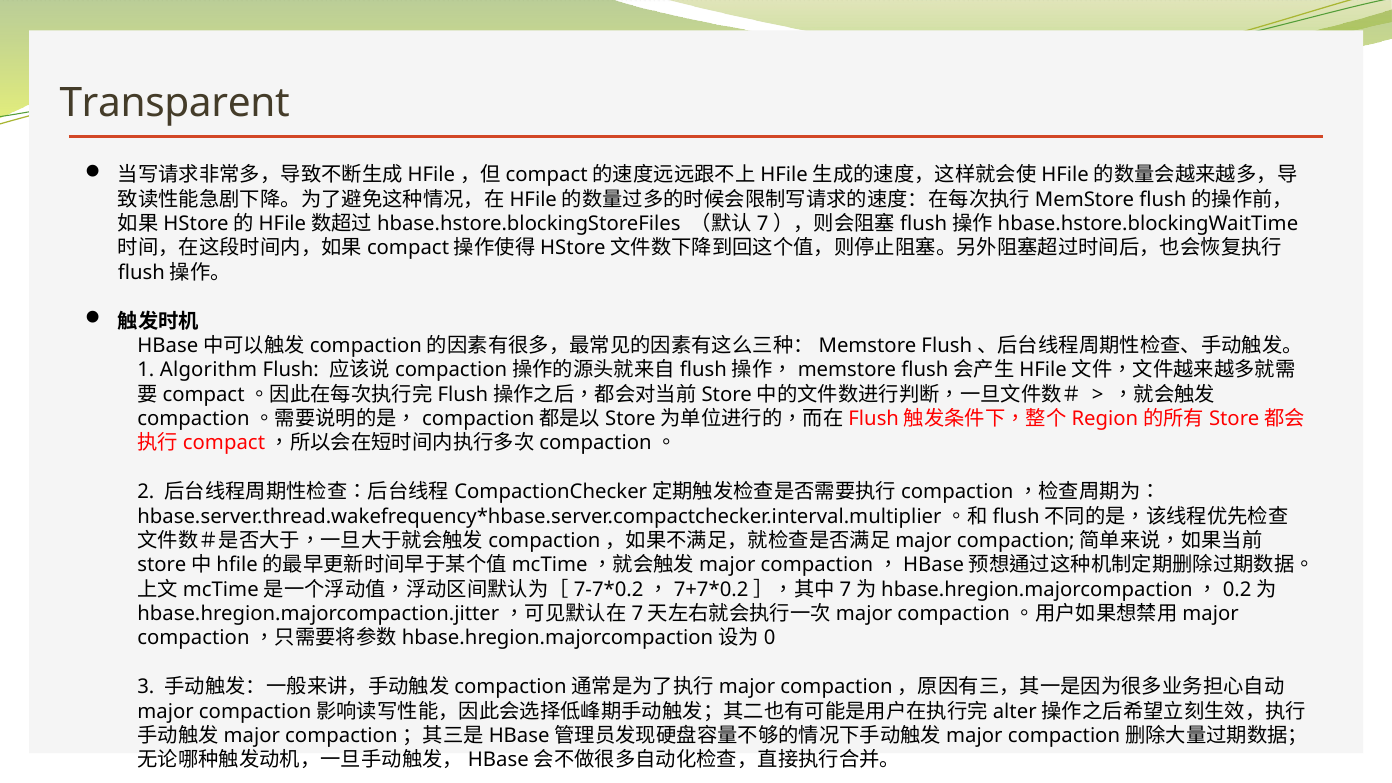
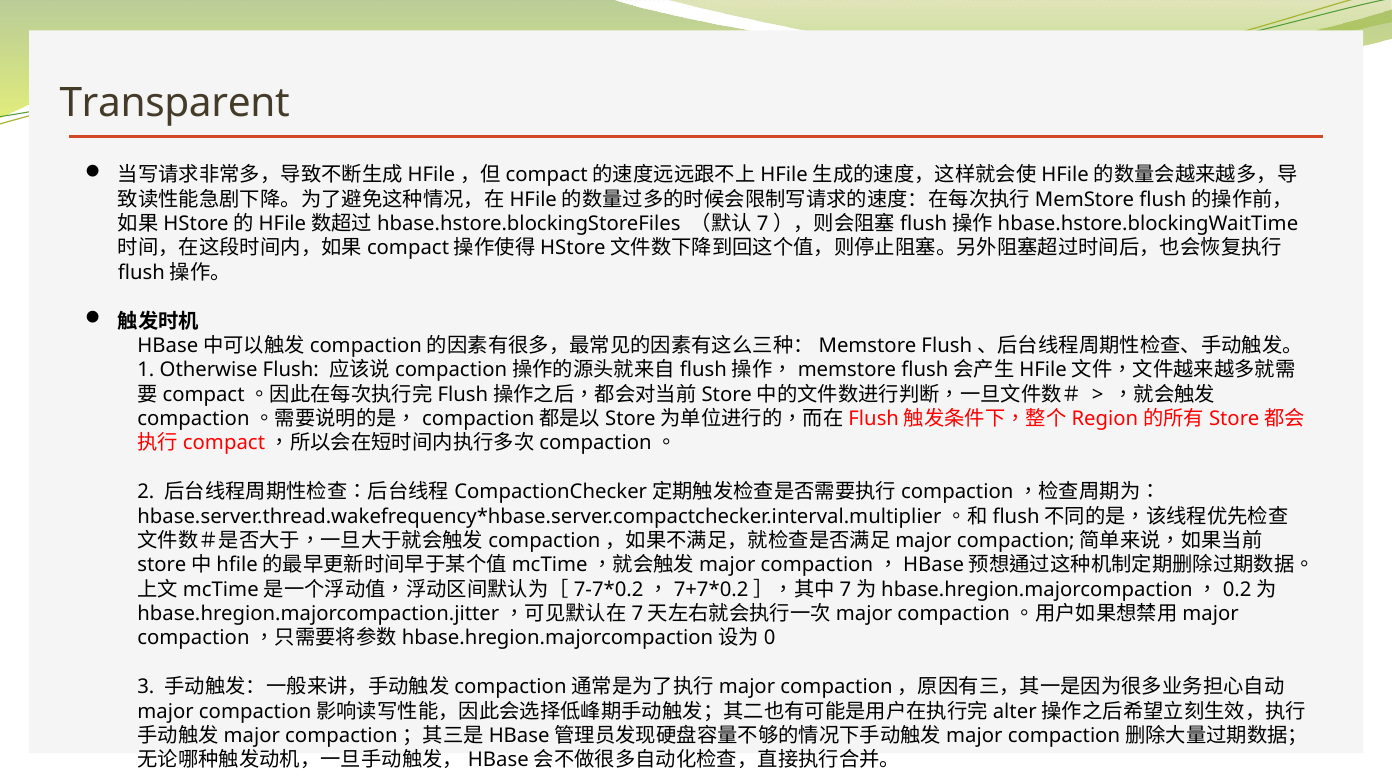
Algorithm: Algorithm -> Otherwise
